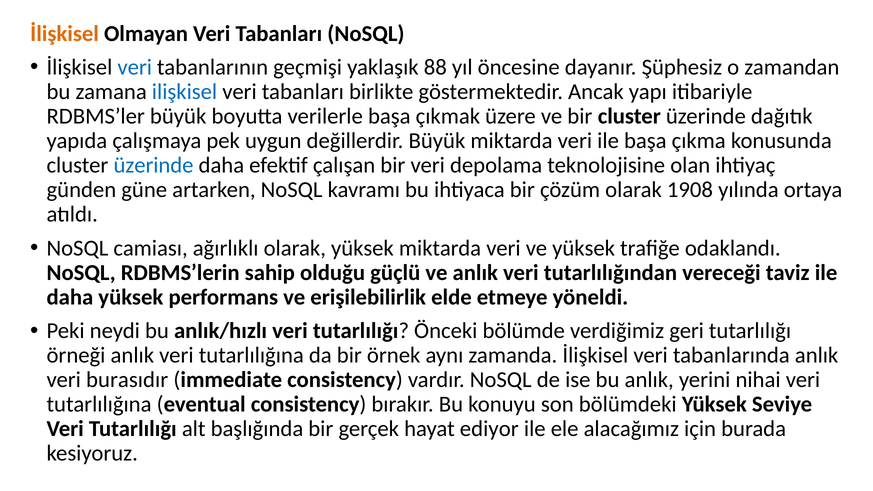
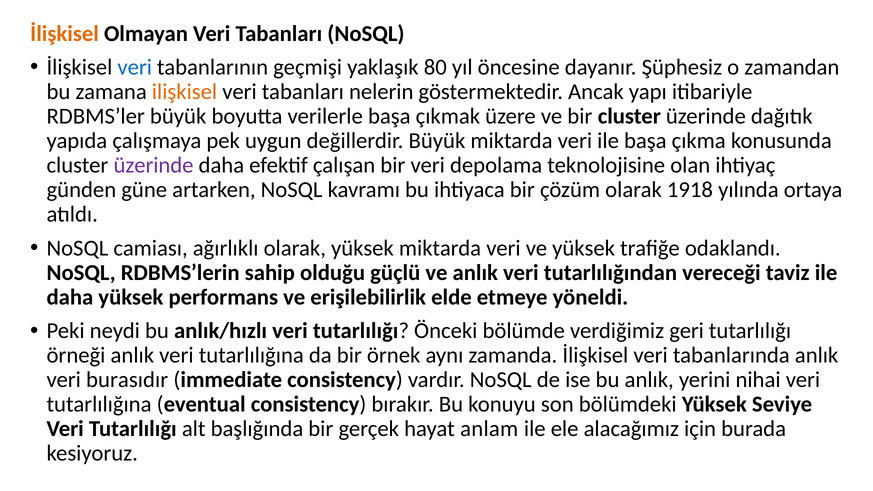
88: 88 -> 80
ilişkisel colour: blue -> orange
birlikte: birlikte -> nelerin
üzerinde at (154, 165) colour: blue -> purple
1908: 1908 -> 1918
ediyor: ediyor -> anlam
